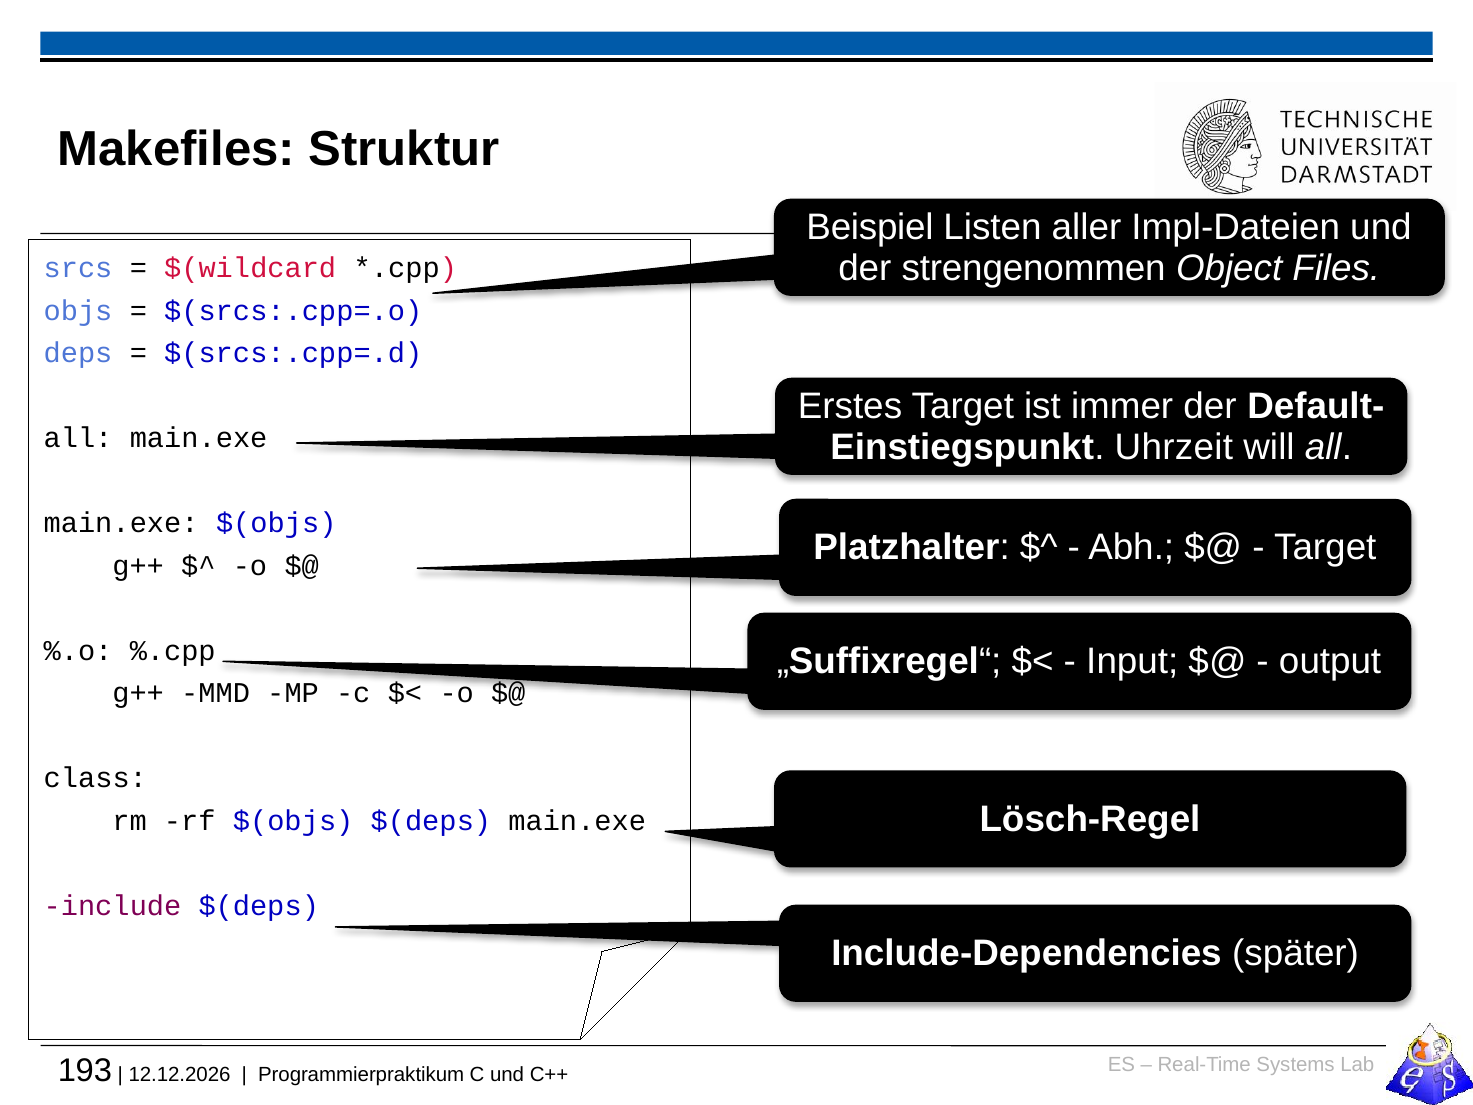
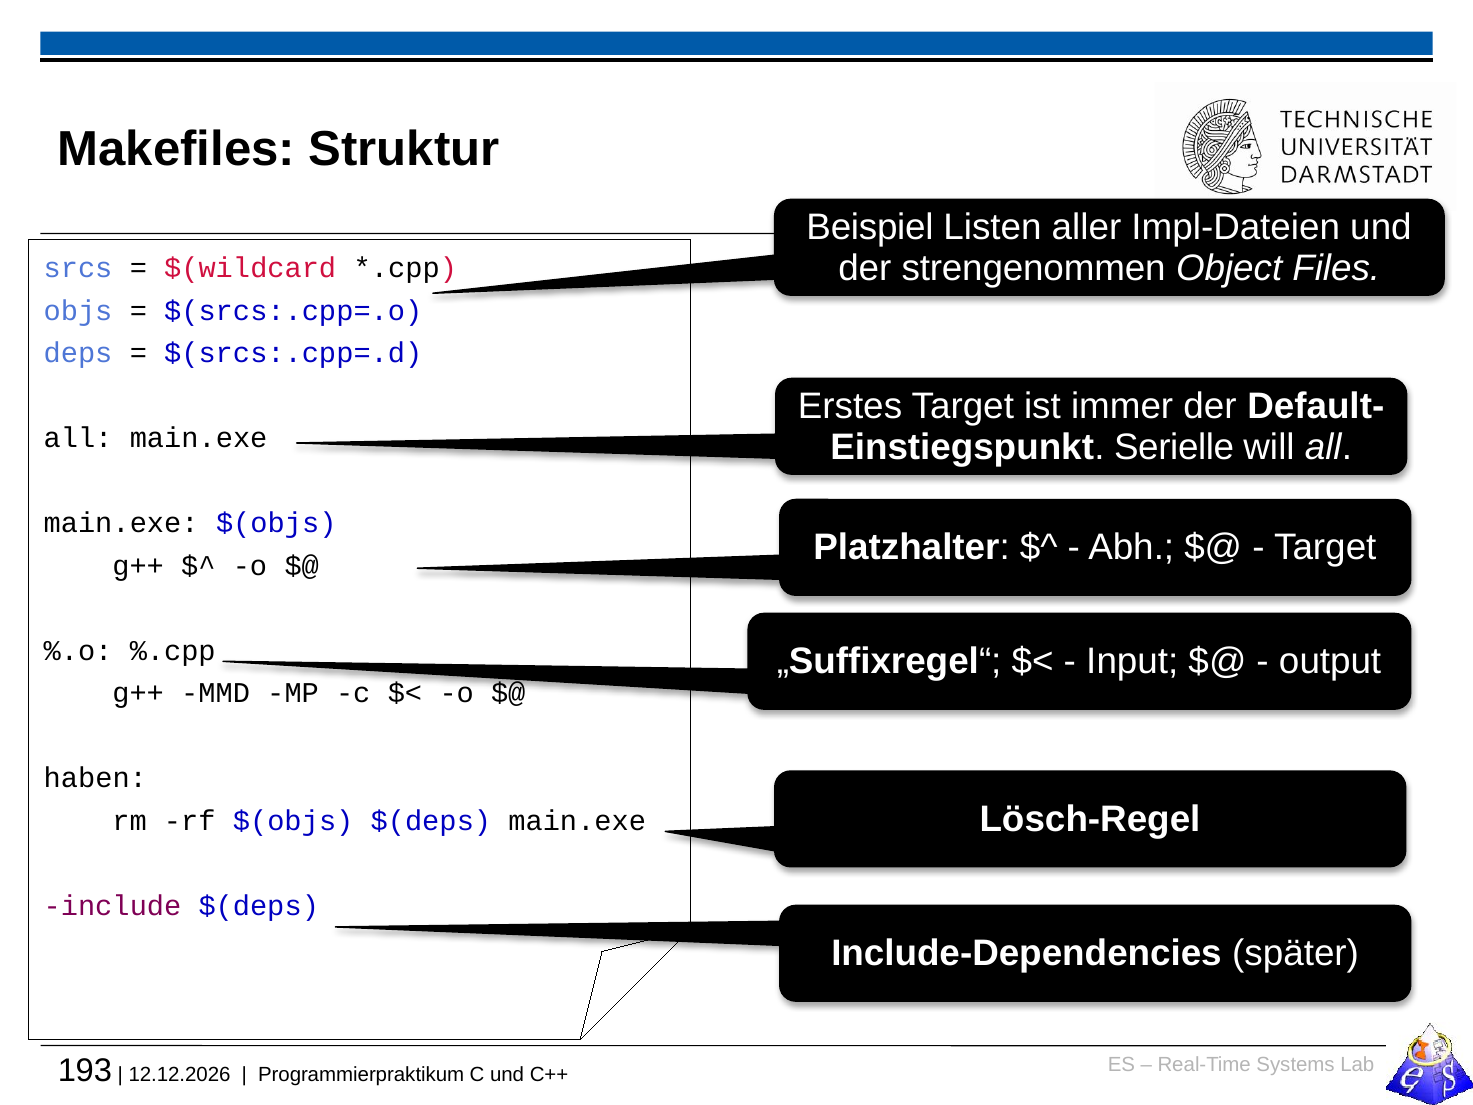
Uhrzeit: Uhrzeit -> Serielle
class: class -> haben
